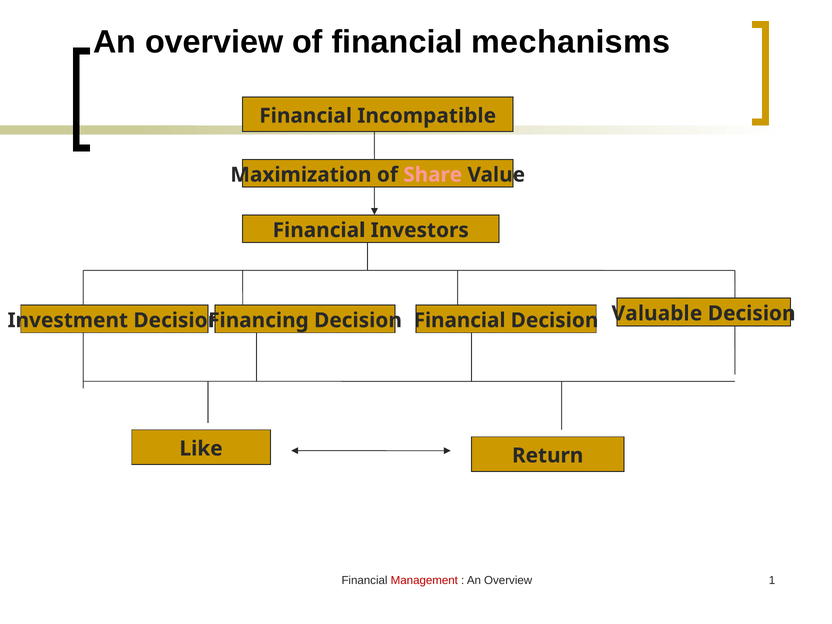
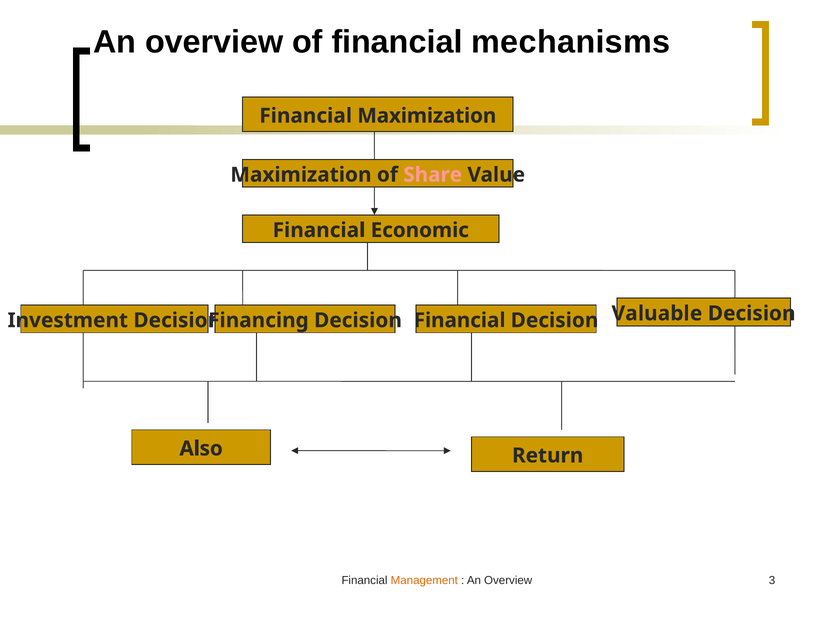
Financial Incompatible: Incompatible -> Maximization
Investors: Investors -> Economic
Like: Like -> Also
Management colour: red -> orange
1: 1 -> 3
